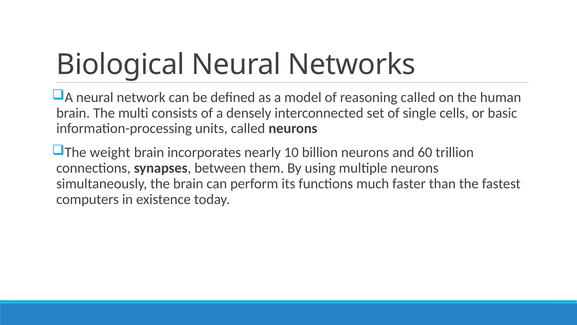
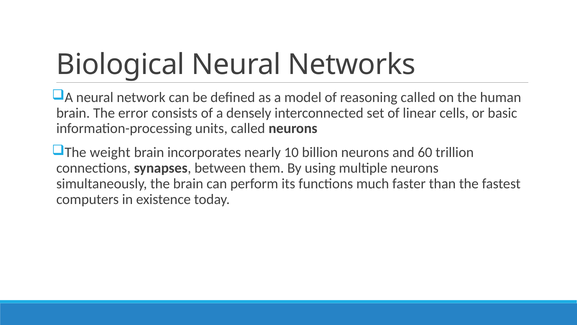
multi: multi -> error
single: single -> linear
